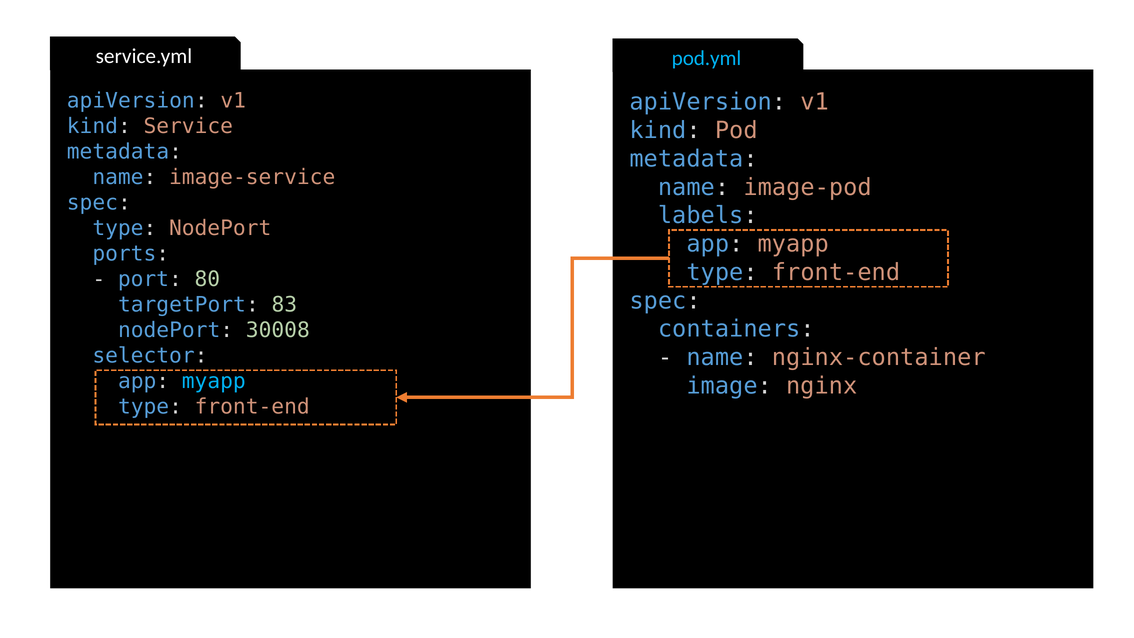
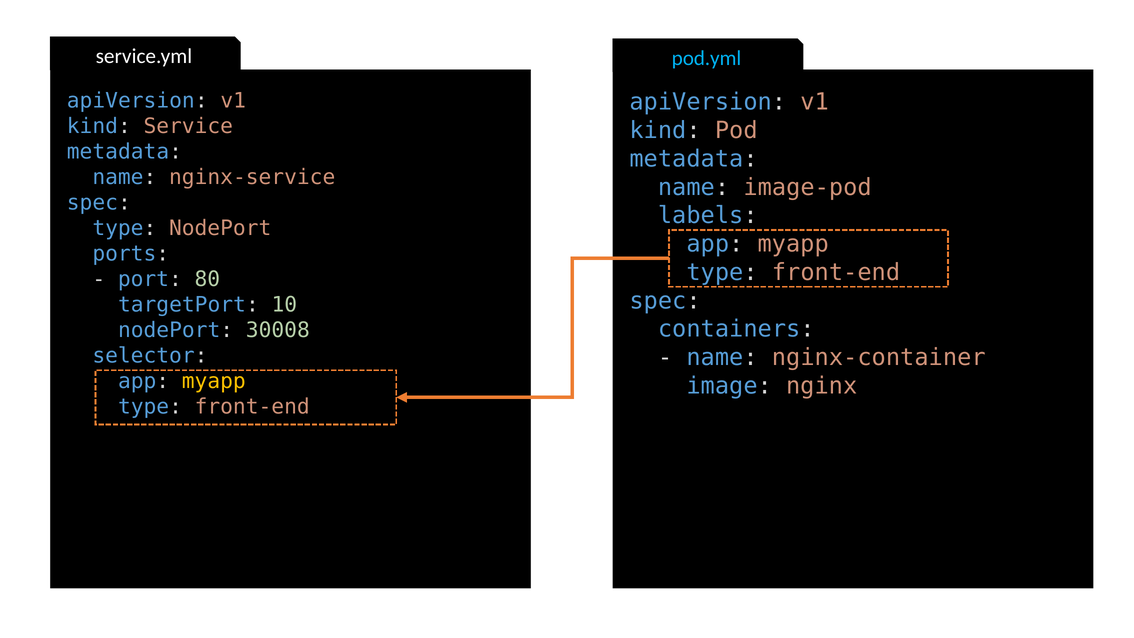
image-service: image-service -> nginx-service
83: 83 -> 10
myapp at (214, 381) colour: light blue -> yellow
